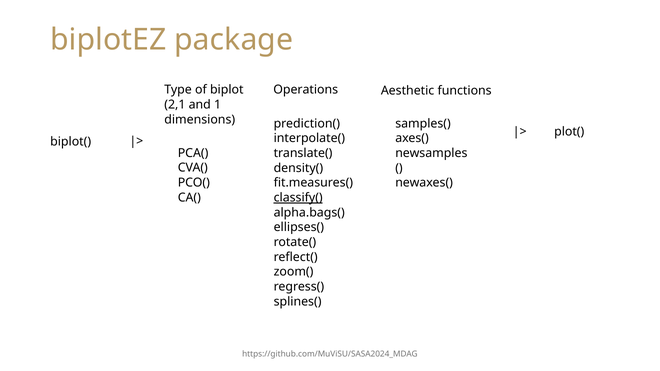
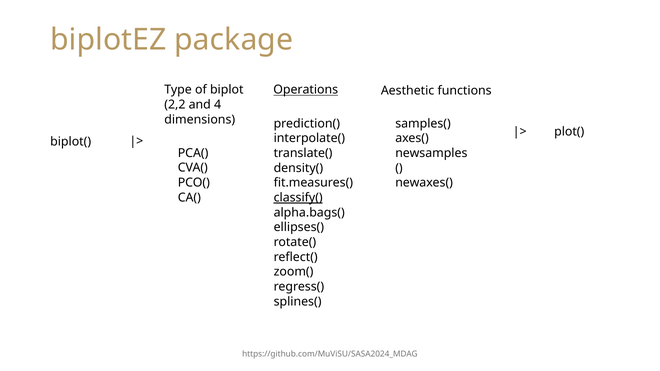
Operations underline: none -> present
2,1: 2,1 -> 2,2
1: 1 -> 4
